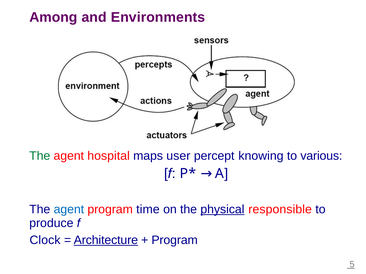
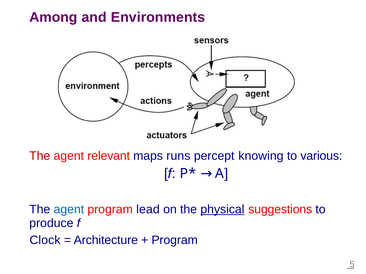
The at (40, 156) colour: green -> red
hospital: hospital -> relevant
user: user -> runs
time: time -> lead
responsible: responsible -> suggestions
Architecture underline: present -> none
